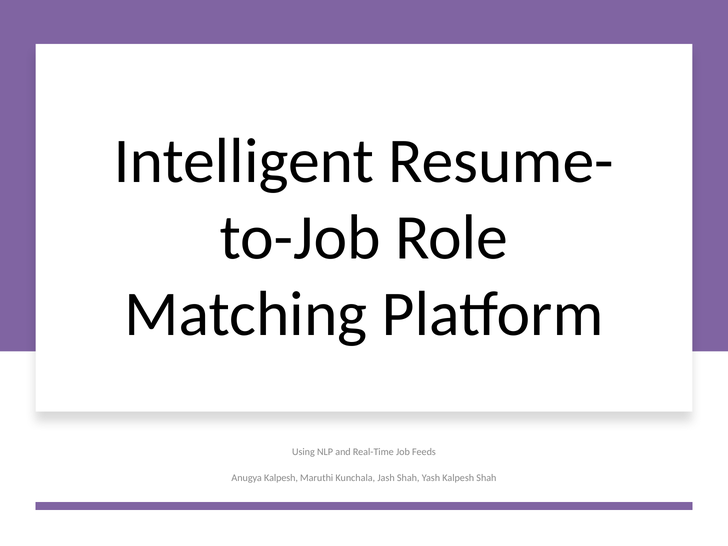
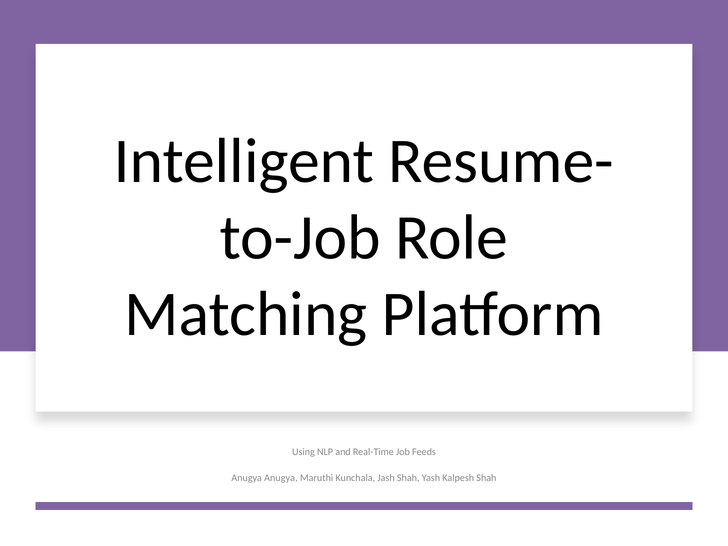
Anugya Kalpesh: Kalpesh -> Anugya
